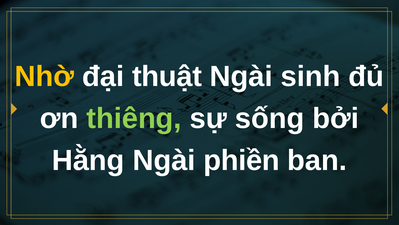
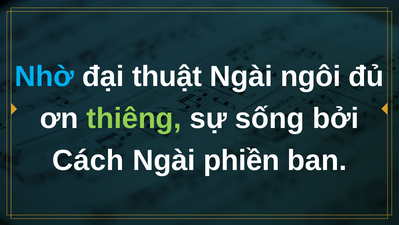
Nhờ colour: yellow -> light blue
sinh: sinh -> ngôi
Hằng: Hằng -> Cách
